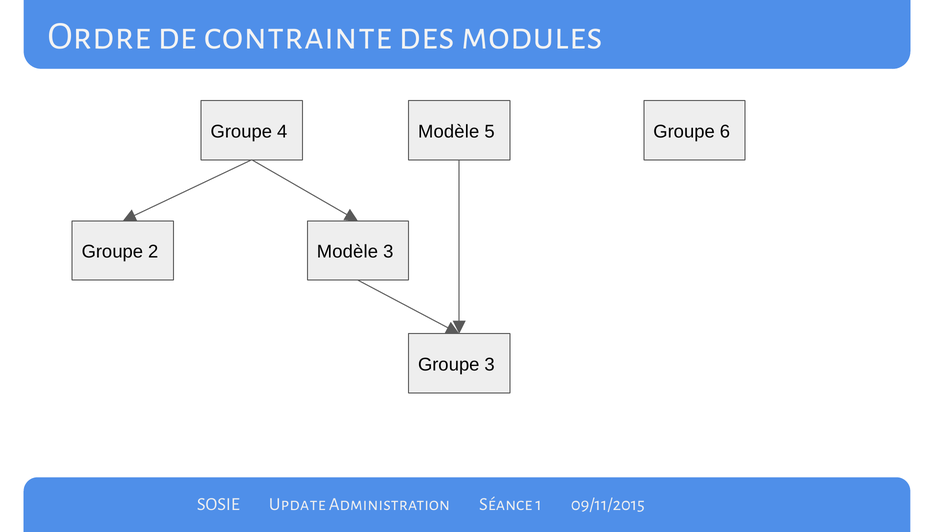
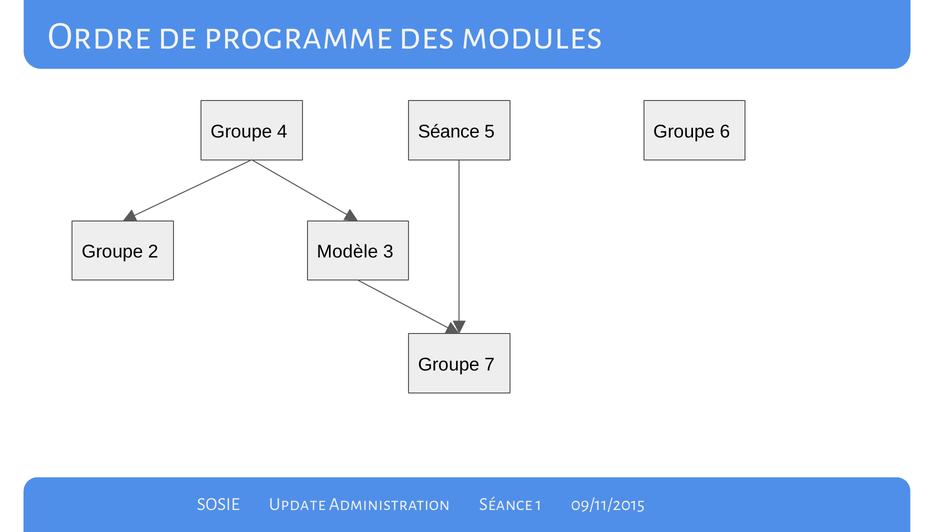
contrainte: contrainte -> programme
4 Modèle: Modèle -> Séance
Groupe 3: 3 -> 7
